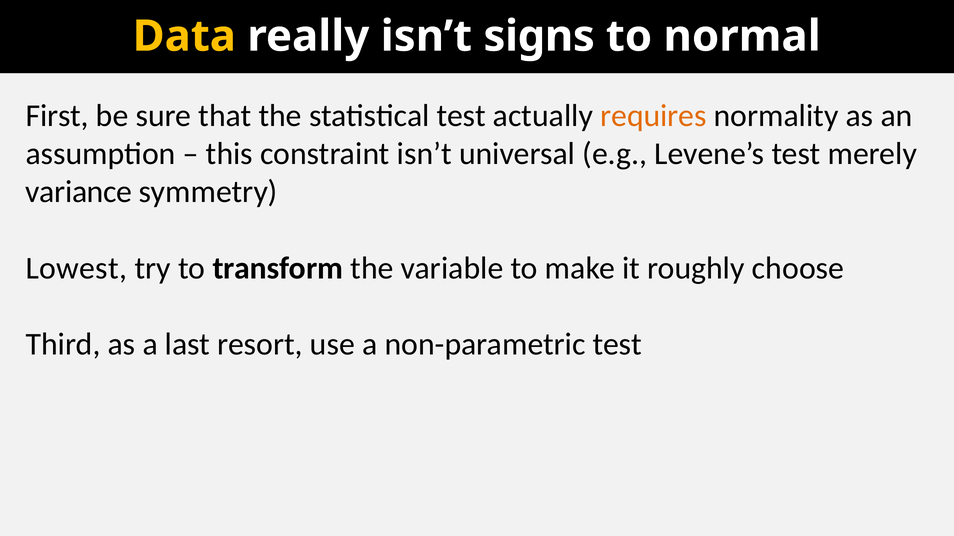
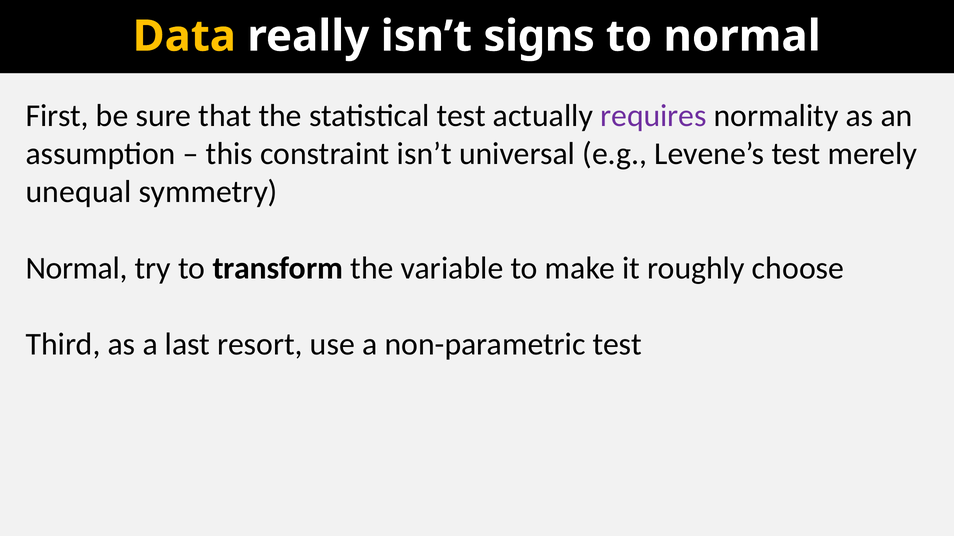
requires colour: orange -> purple
variance: variance -> unequal
Lowest at (76, 268): Lowest -> Normal
